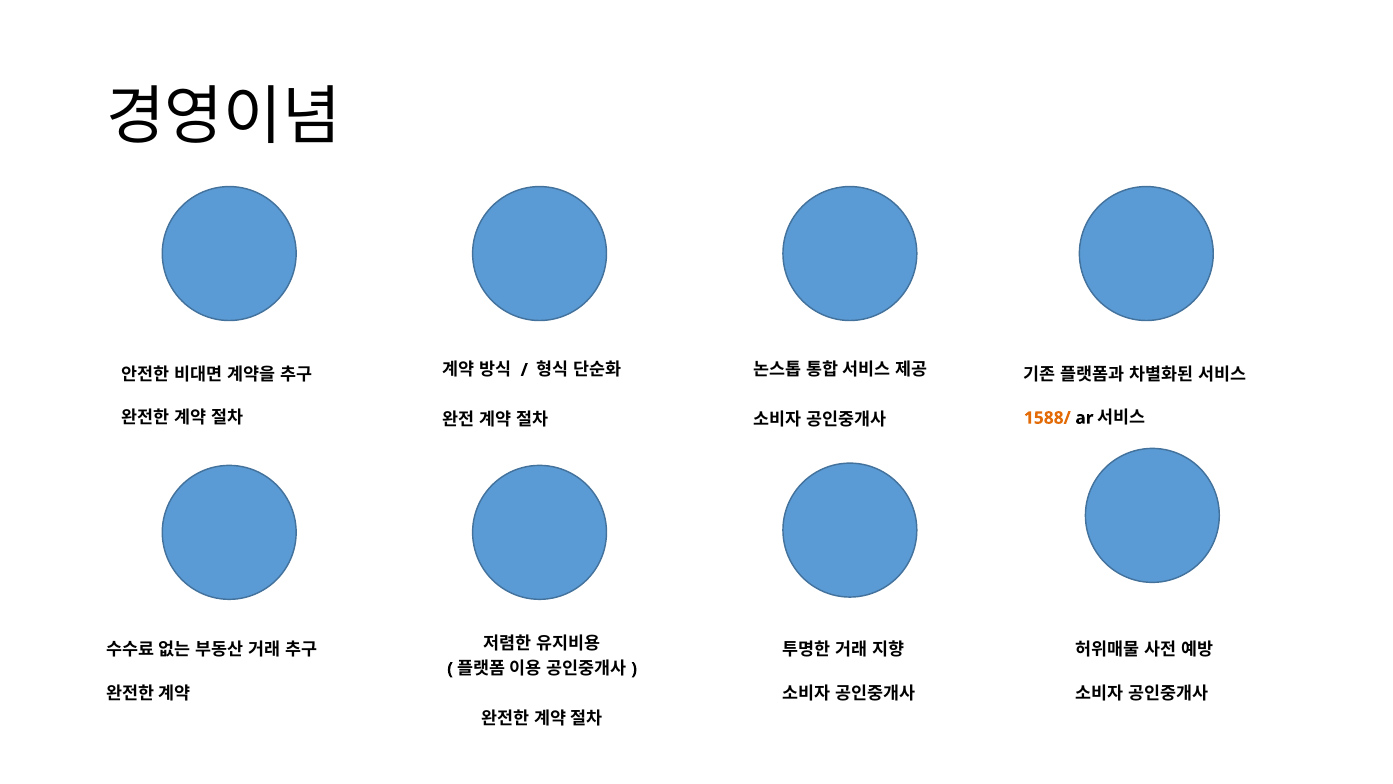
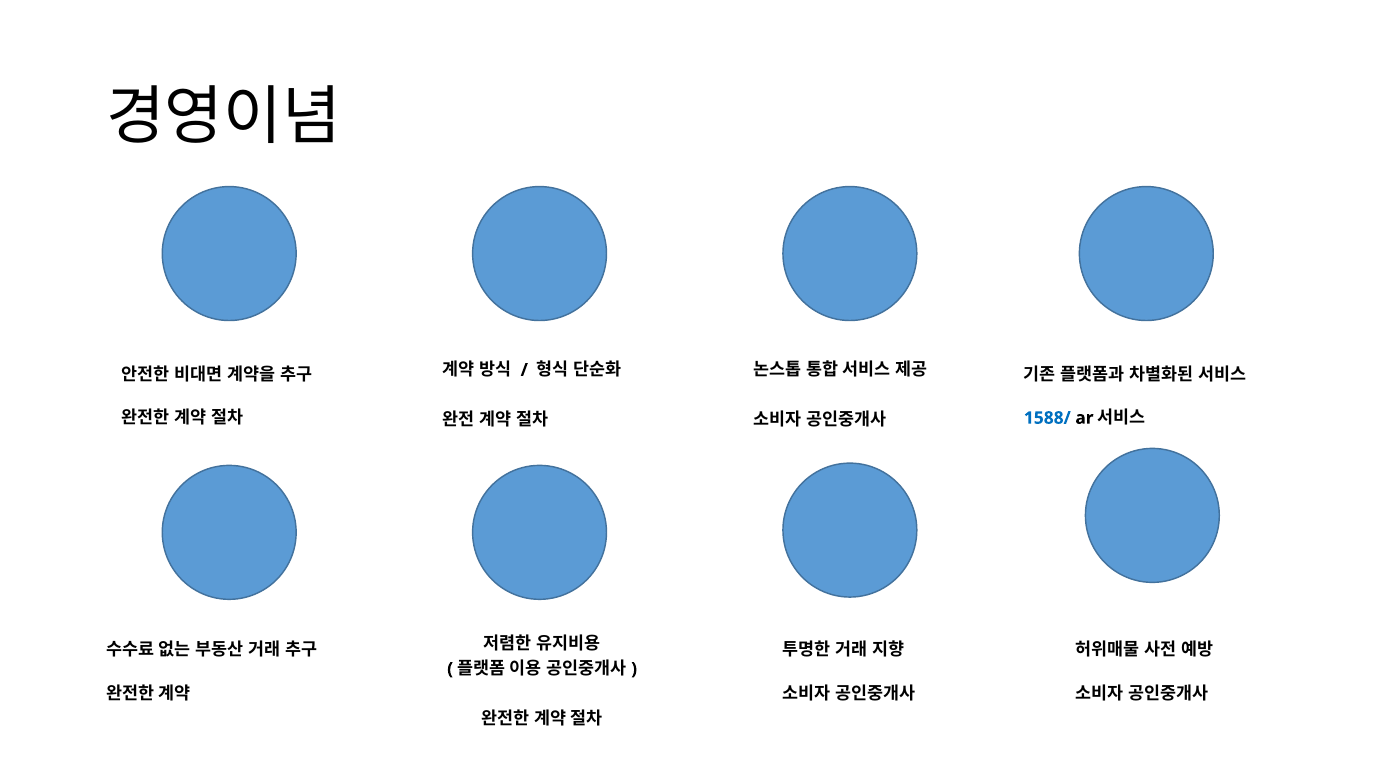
1588/ colour: orange -> blue
